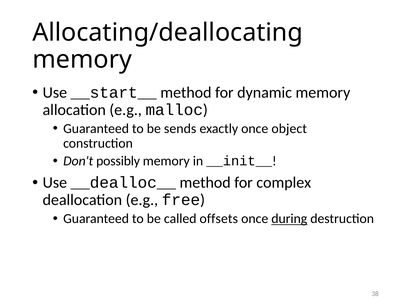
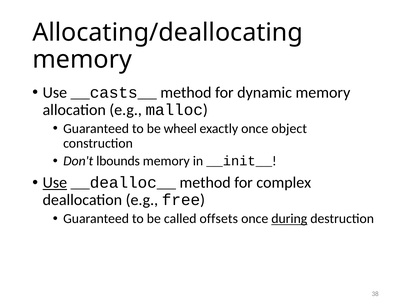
__start__: __start__ -> __casts__
sends: sends -> wheel
possibly: possibly -> lbounds
Use at (55, 183) underline: none -> present
